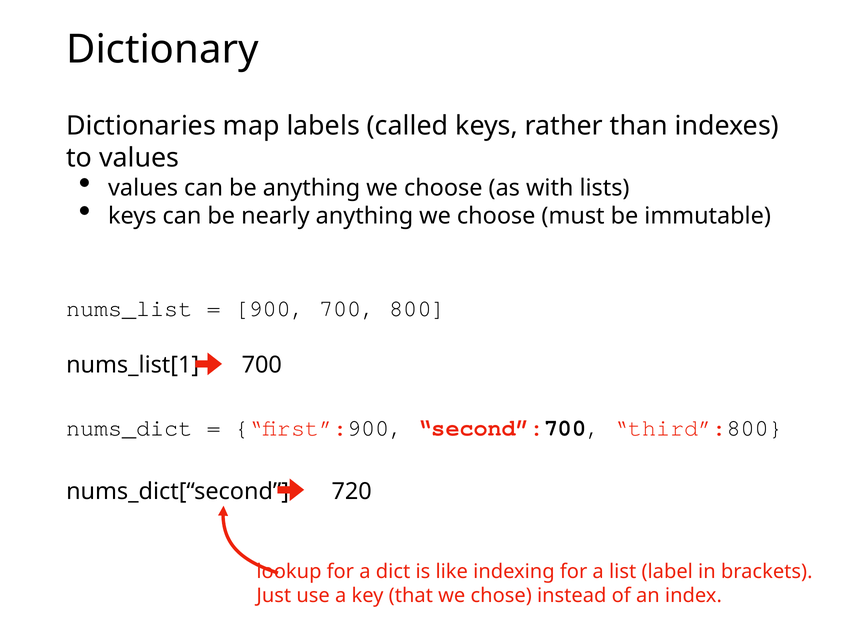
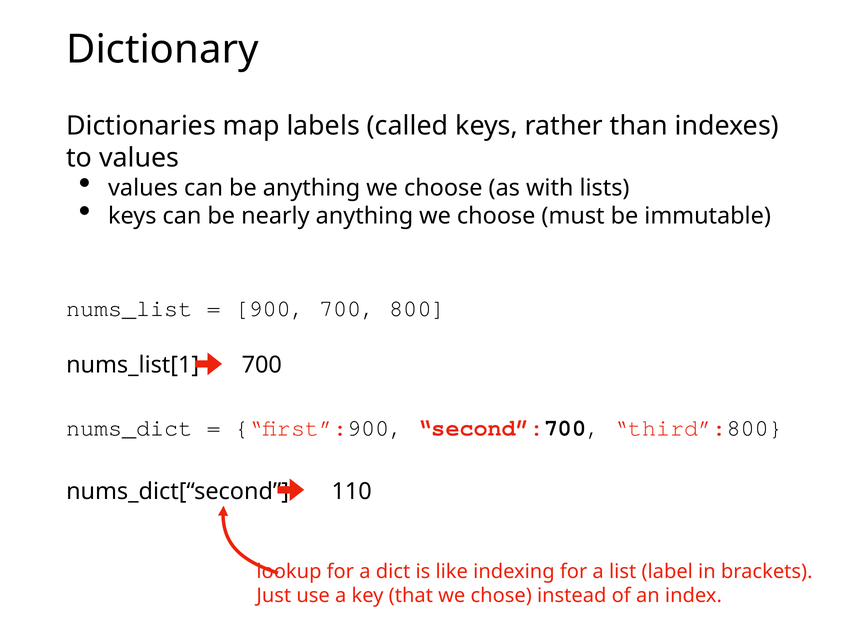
720: 720 -> 110
